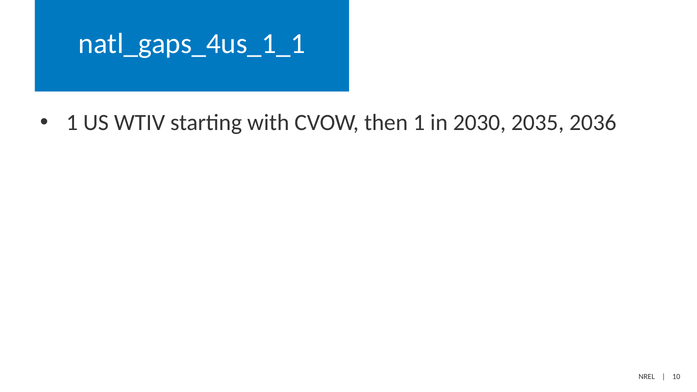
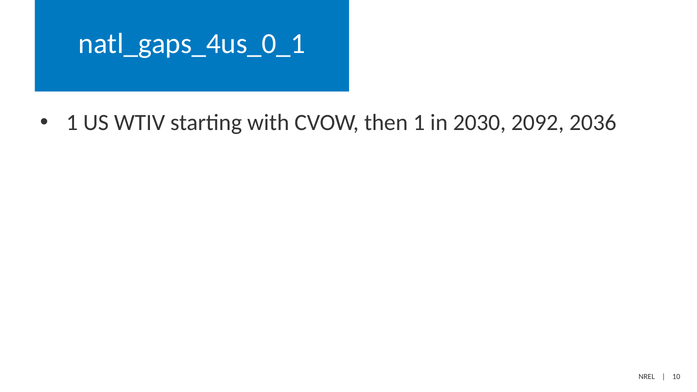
natl_gaps_4us_1_1: natl_gaps_4us_1_1 -> natl_gaps_4us_0_1
2035: 2035 -> 2092
